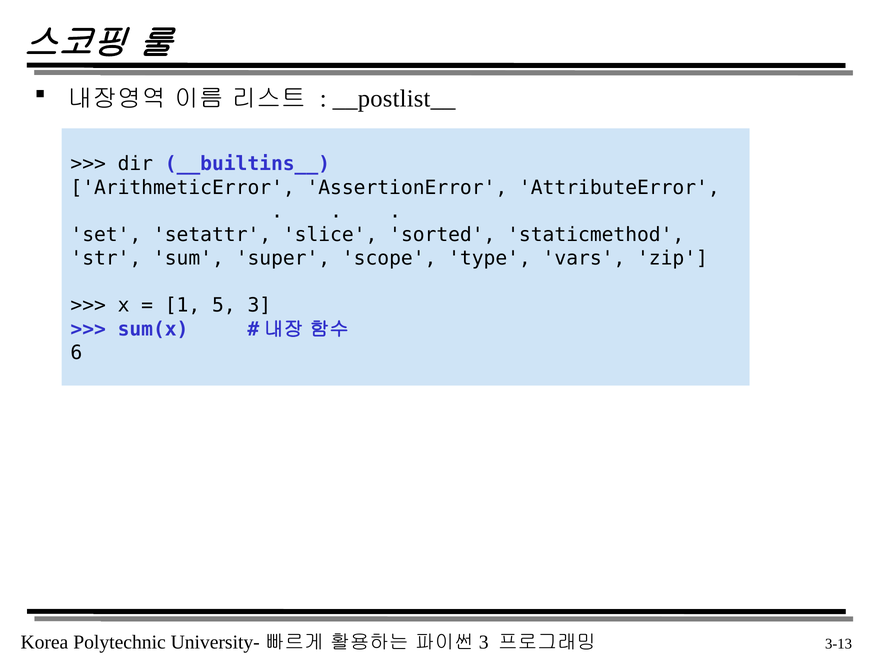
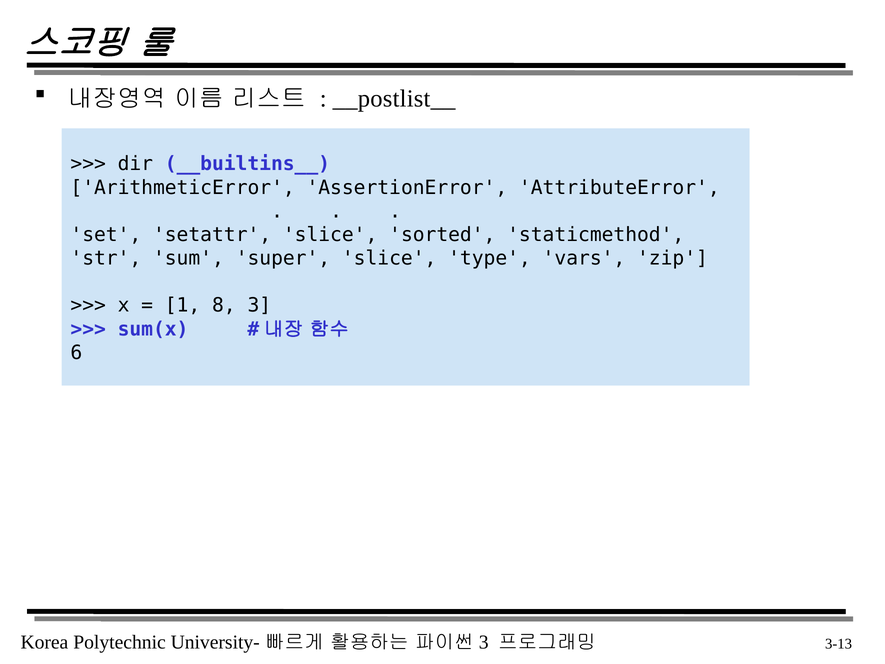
super scope: scope -> slice
5: 5 -> 8
